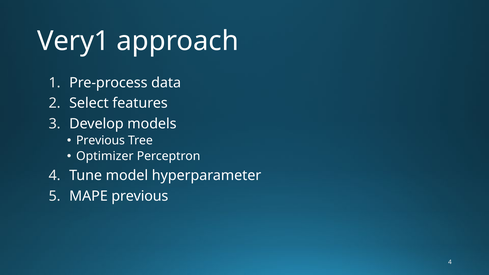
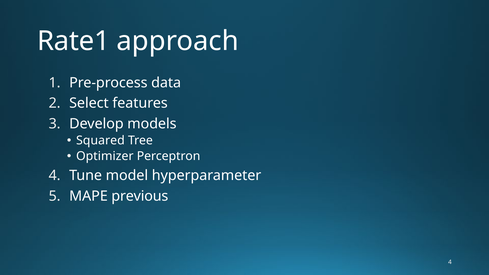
Very1: Very1 -> Rate1
Previous at (101, 141): Previous -> Squared
